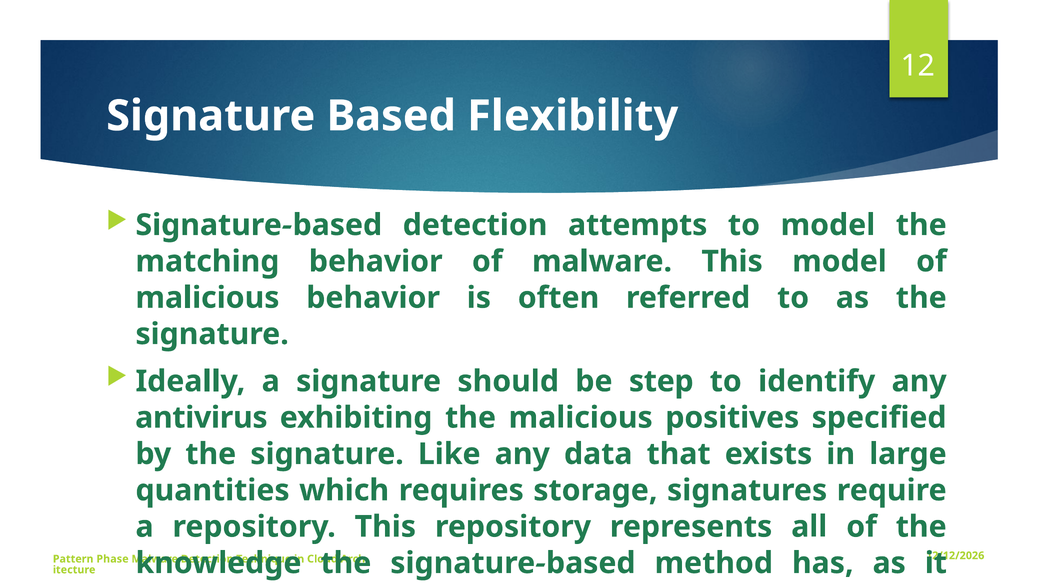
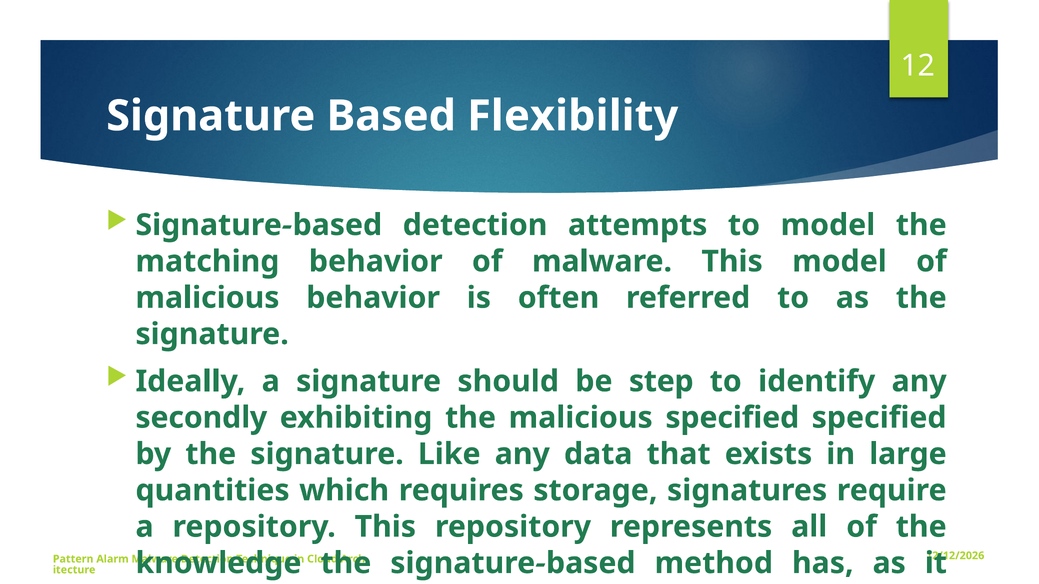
antivirus: antivirus -> secondly
malicious positives: positives -> specified
Phase: Phase -> Alarm
